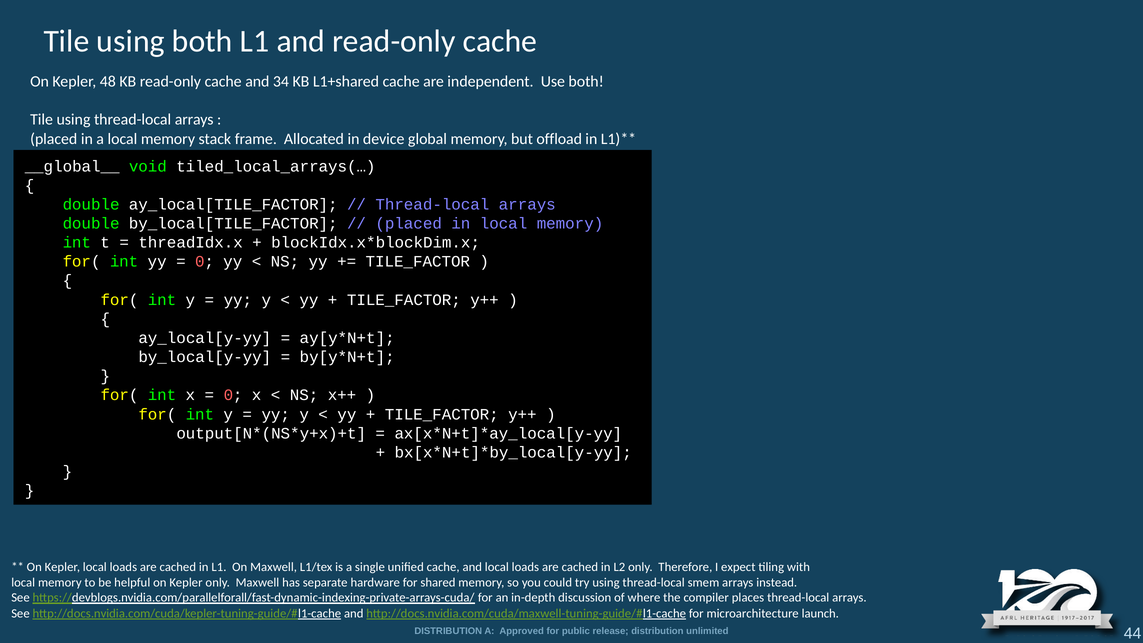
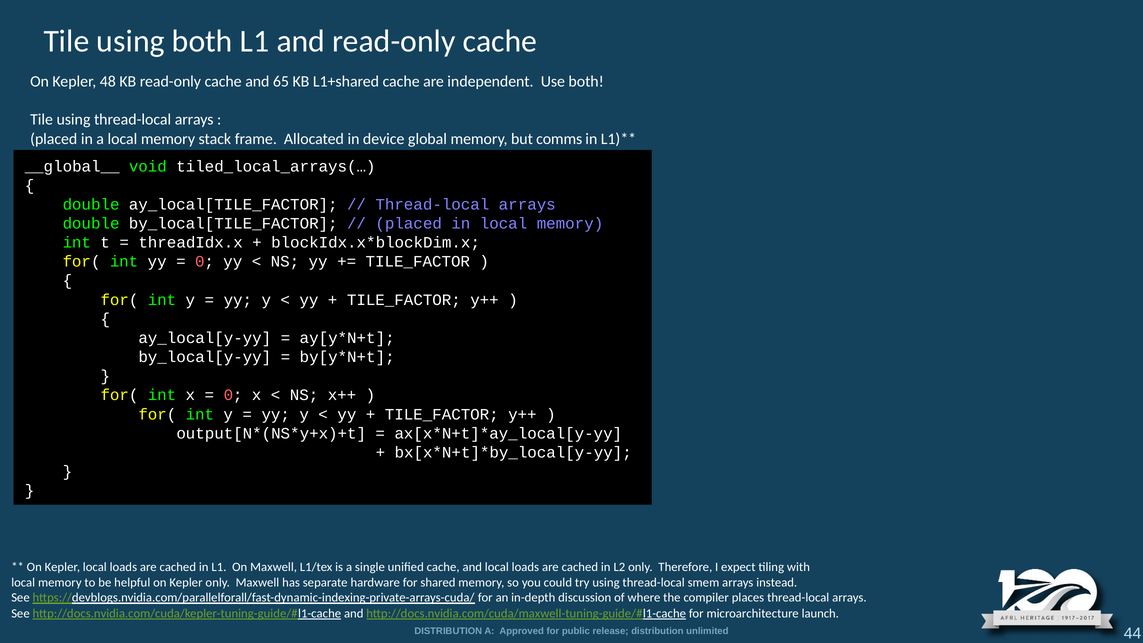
34: 34 -> 65
offload: offload -> comms
